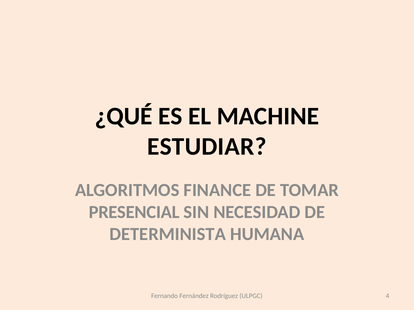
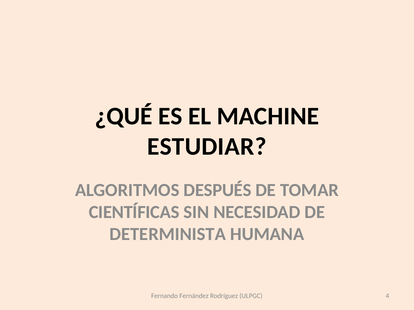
FINANCE: FINANCE -> DESPUÉS
PRESENCIAL: PRESENCIAL -> CIENTÍFICAS
